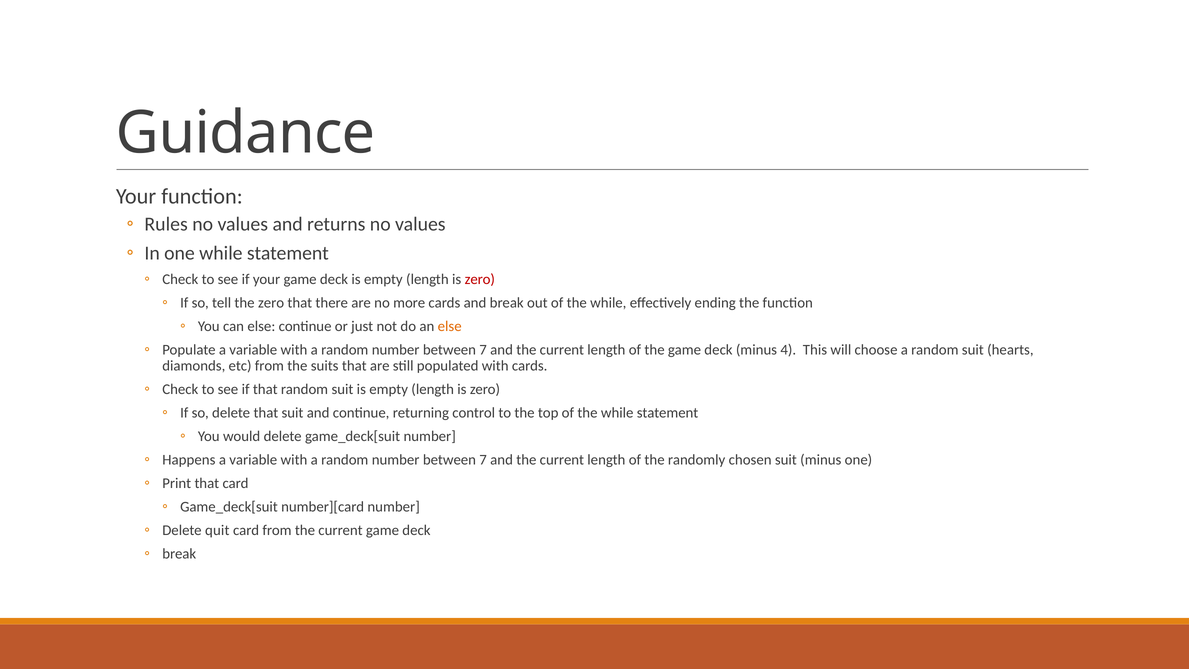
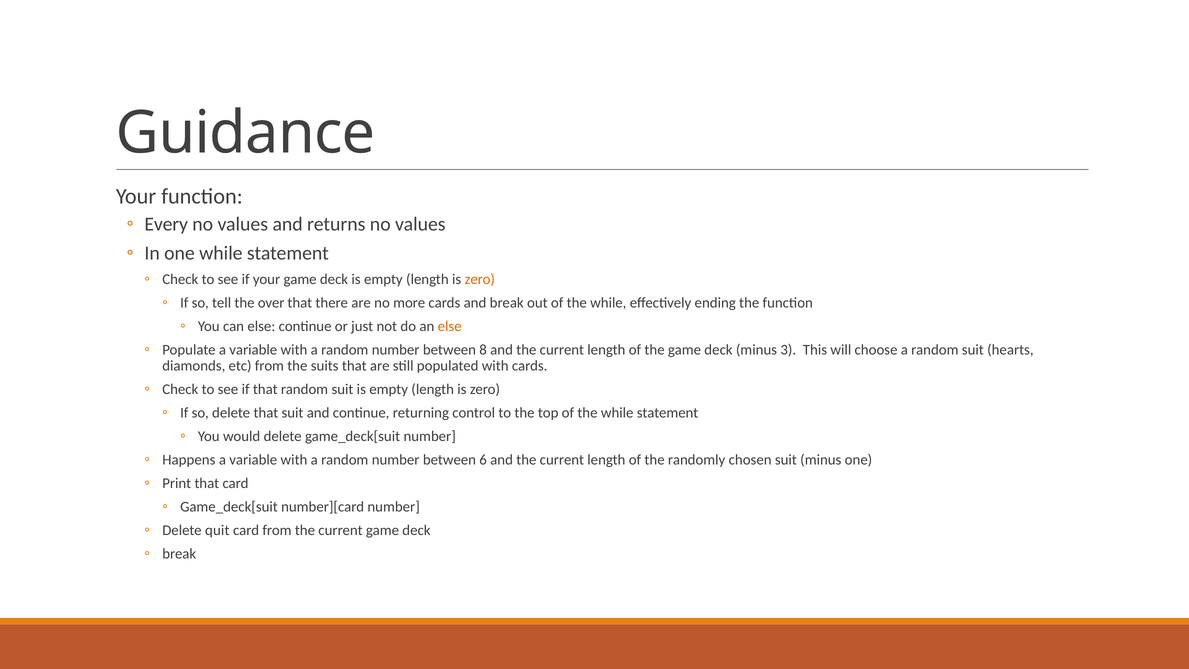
Rules: Rules -> Every
zero at (480, 279) colour: red -> orange
the zero: zero -> over
7 at (483, 350): 7 -> 8
4: 4 -> 3
7 at (483, 460): 7 -> 6
